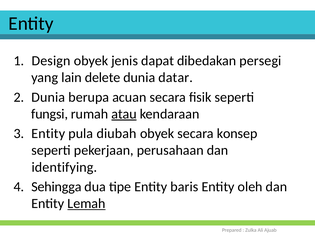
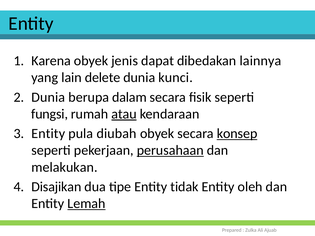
Design: Design -> Karena
persegi: persegi -> lainnya
datar: datar -> kunci
acuan: acuan -> dalam
konsep underline: none -> present
perusahaan underline: none -> present
identifying: identifying -> melakukan
Sehingga: Sehingga -> Disajikan
baris: baris -> tidak
